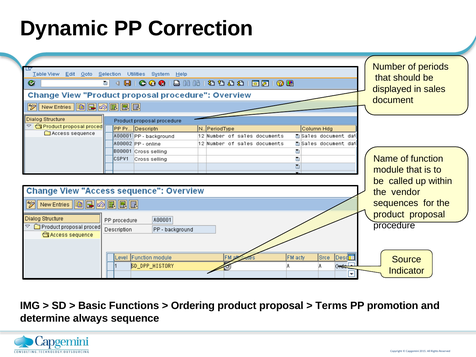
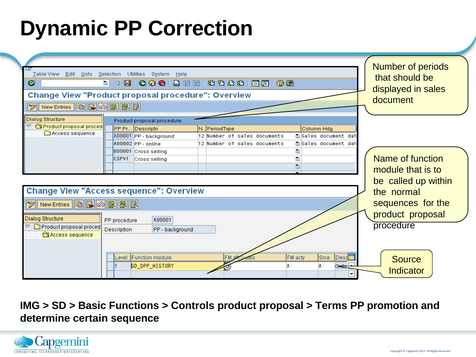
vendor: vendor -> normal
Ordering: Ordering -> Controls
always: always -> certain
